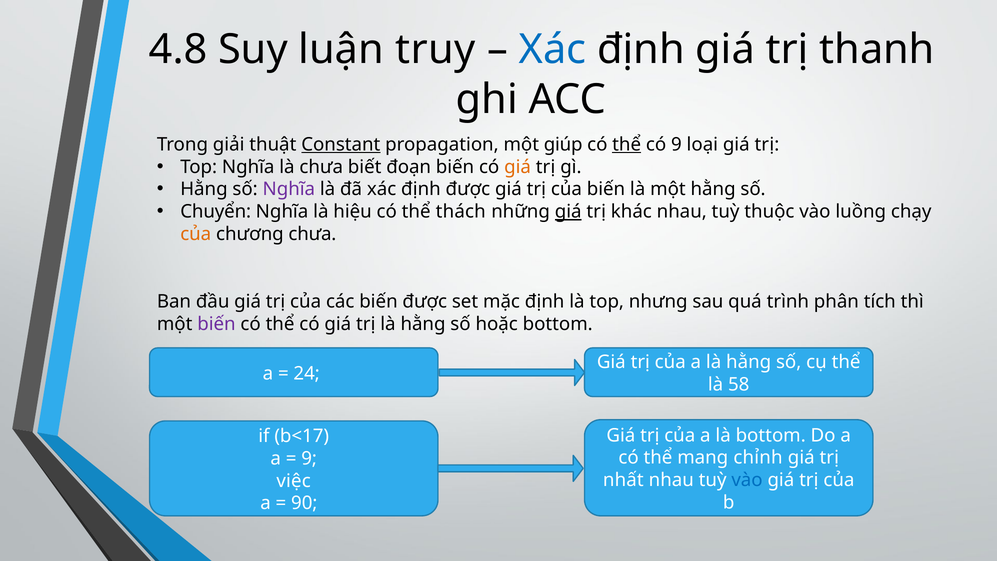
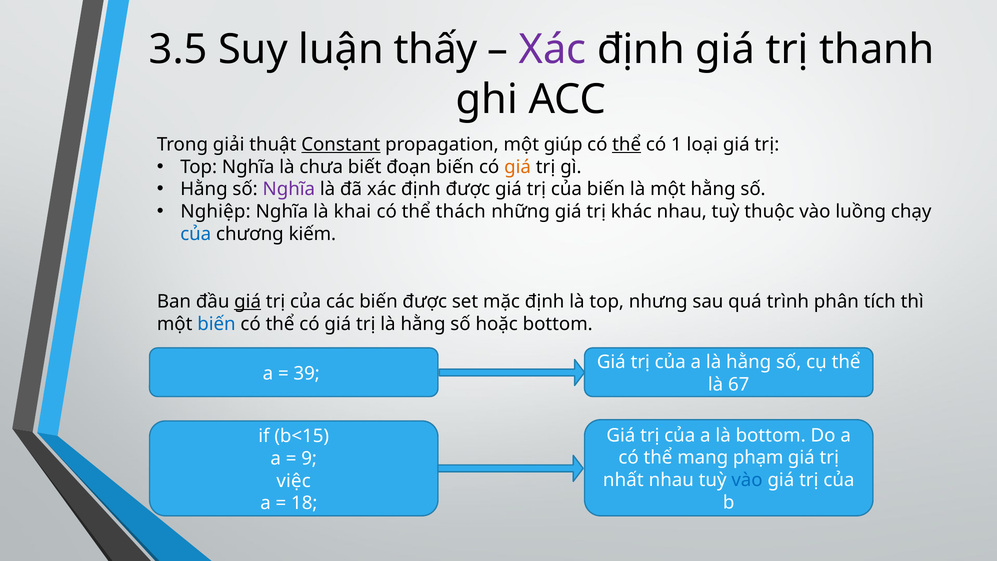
4.8: 4.8 -> 3.5
truy: truy -> thấy
Xác at (553, 50) colour: blue -> purple
có 9: 9 -> 1
Chuyển: Chuyển -> Nghiệp
hiệu: hiệu -> khai
giá at (568, 212) underline: present -> none
của at (196, 234) colour: orange -> blue
chương chưa: chưa -> kiếm
giá at (248, 301) underline: none -> present
biến at (216, 324) colour: purple -> blue
24: 24 -> 39
58: 58 -> 67
b<17: b<17 -> b<15
chỉnh: chỉnh -> phạm
90: 90 -> 18
